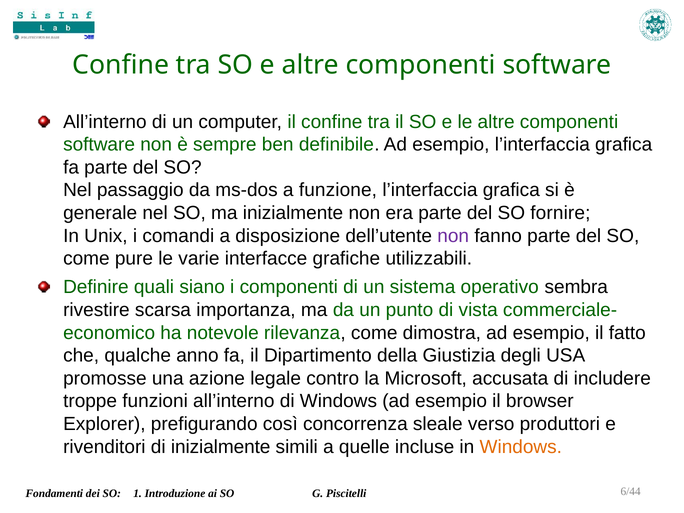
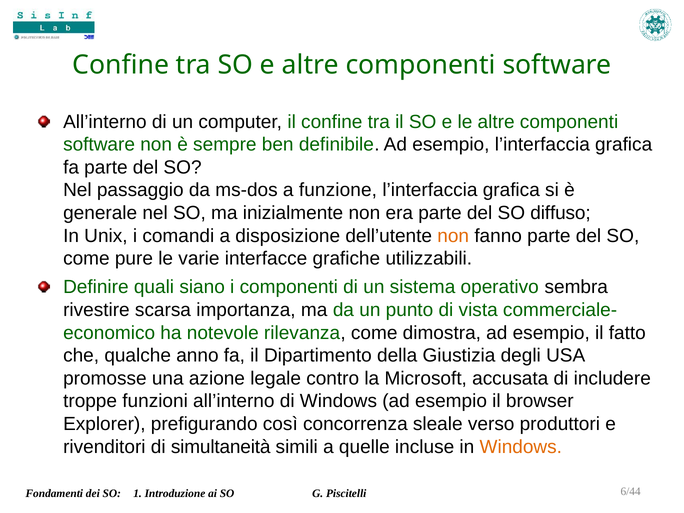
fornire: fornire -> diffuso
non at (453, 236) colour: purple -> orange
di inizialmente: inizialmente -> simultaneità
